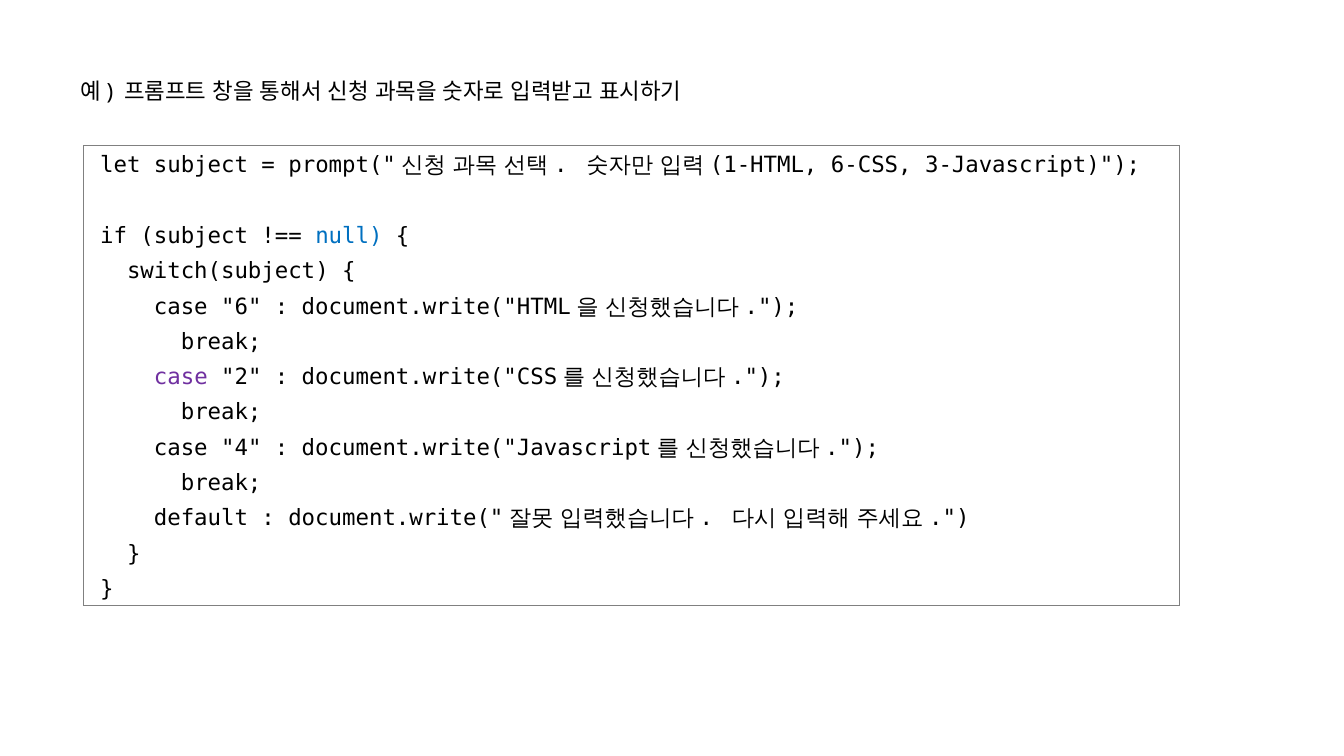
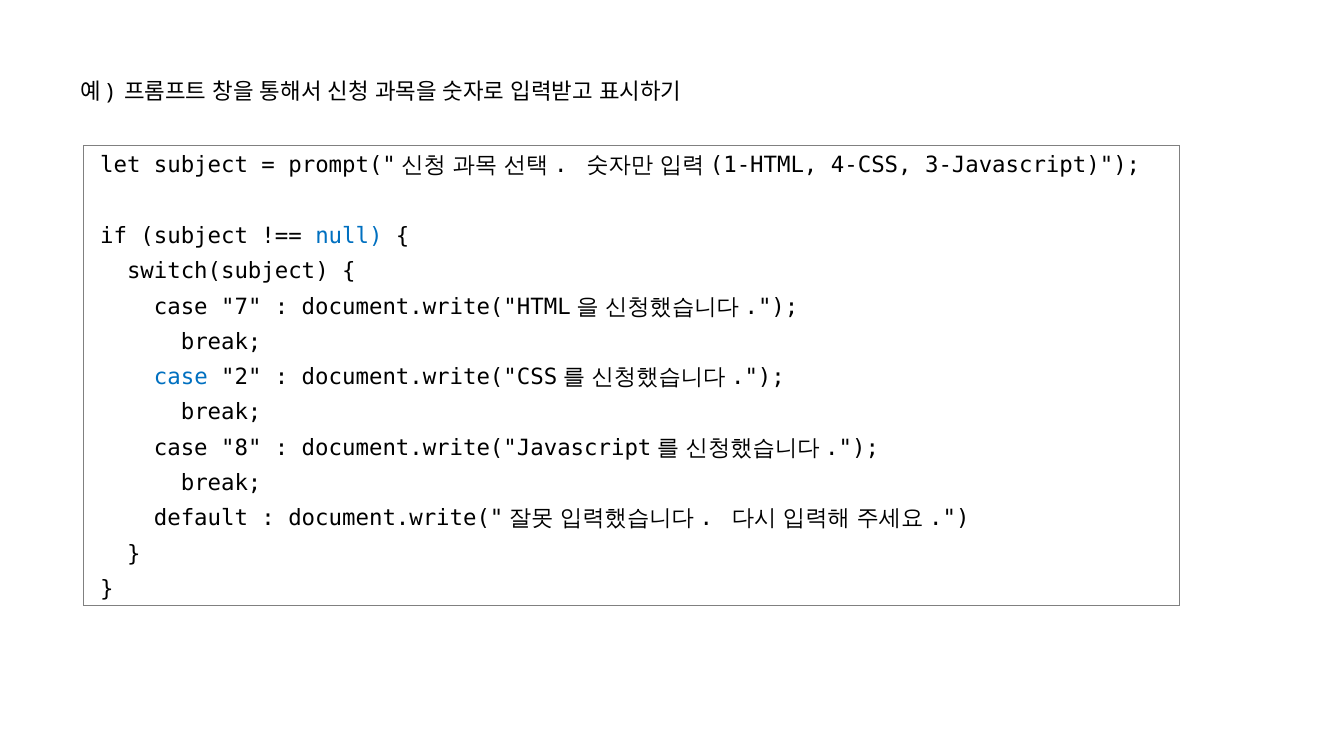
6-CSS: 6-CSS -> 4-CSS
6: 6 -> 7
case at (181, 377) colour: purple -> blue
4: 4 -> 8
